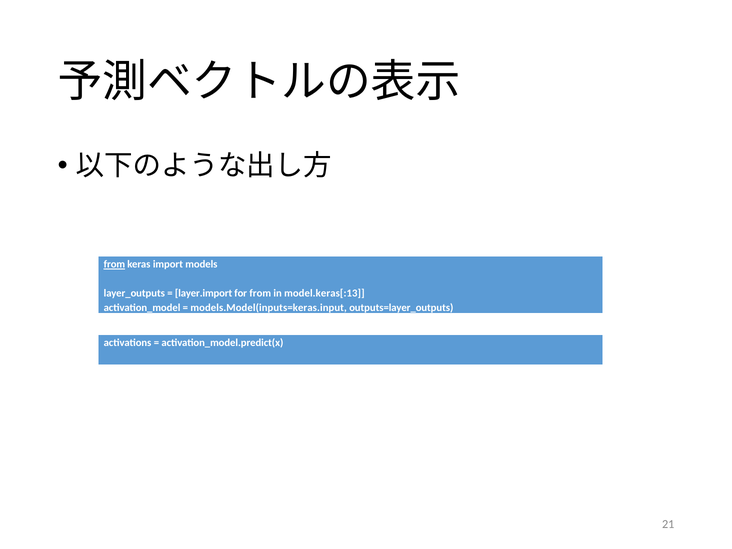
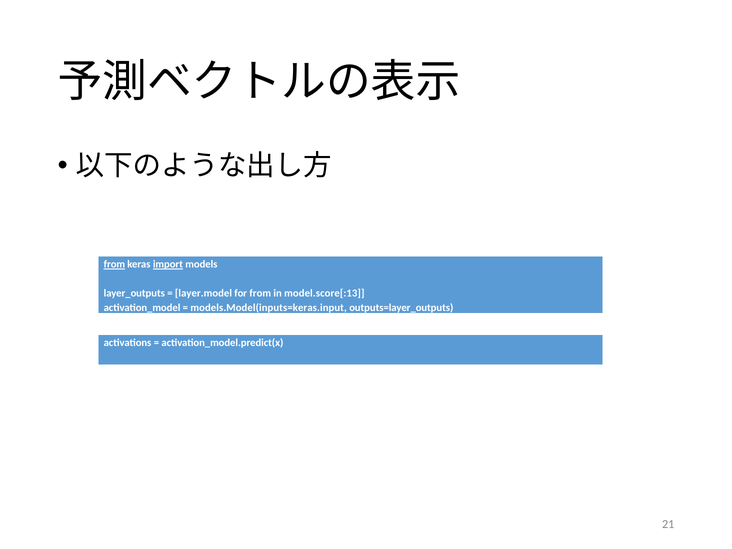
import underline: none -> present
layer.import: layer.import -> layer.model
model.keras[:13: model.keras[:13 -> model.score[:13
